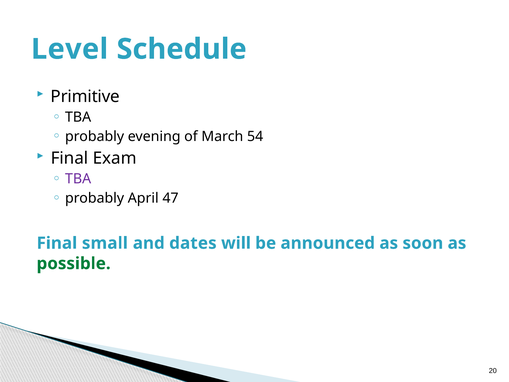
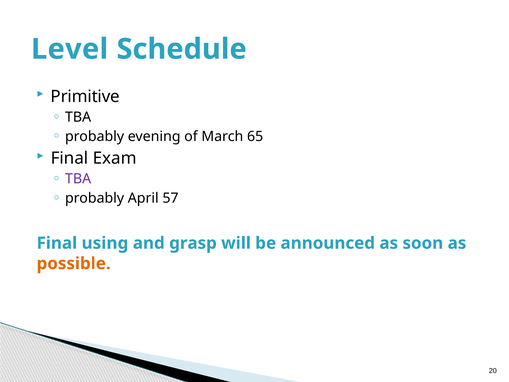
54: 54 -> 65
47: 47 -> 57
small: small -> using
dates: dates -> grasp
possible colour: green -> orange
